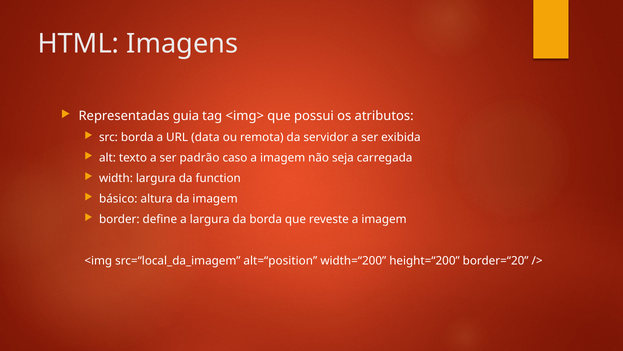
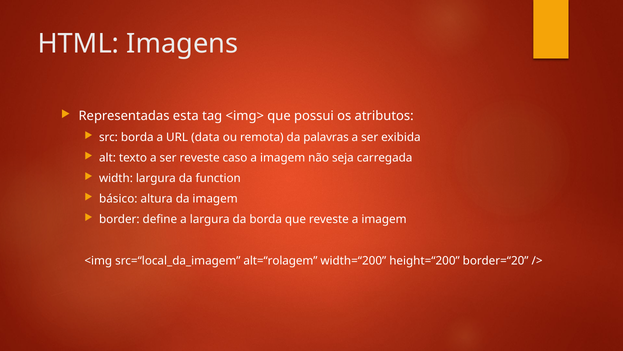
guia: guia -> esta
servidor: servidor -> palavras
ser padrão: padrão -> reveste
alt=“position: alt=“position -> alt=“rolagem
